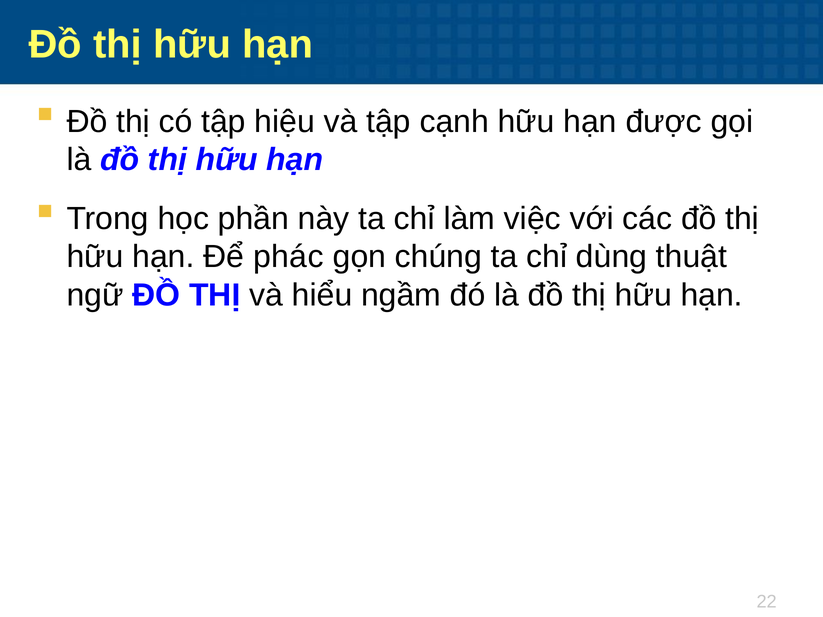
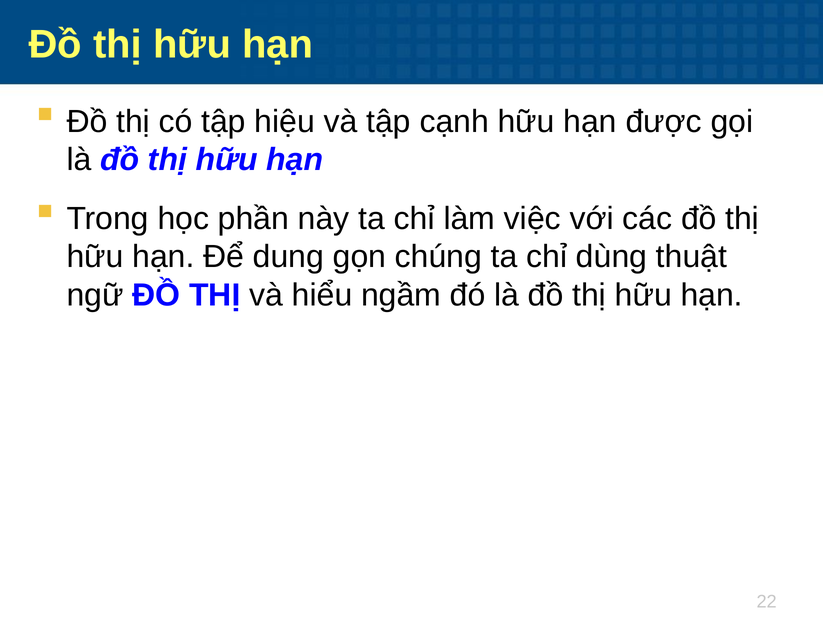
phác: phác -> dung
